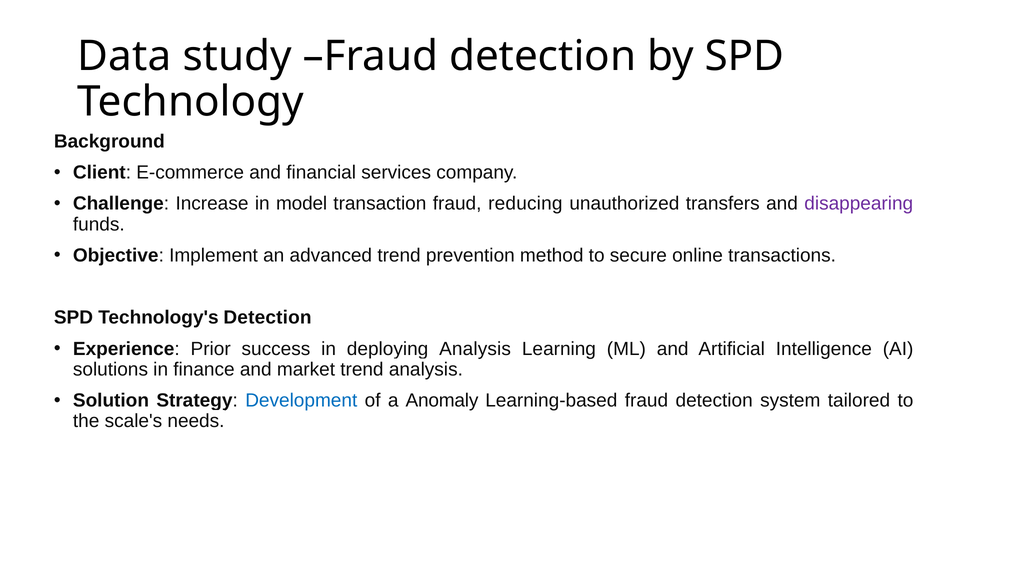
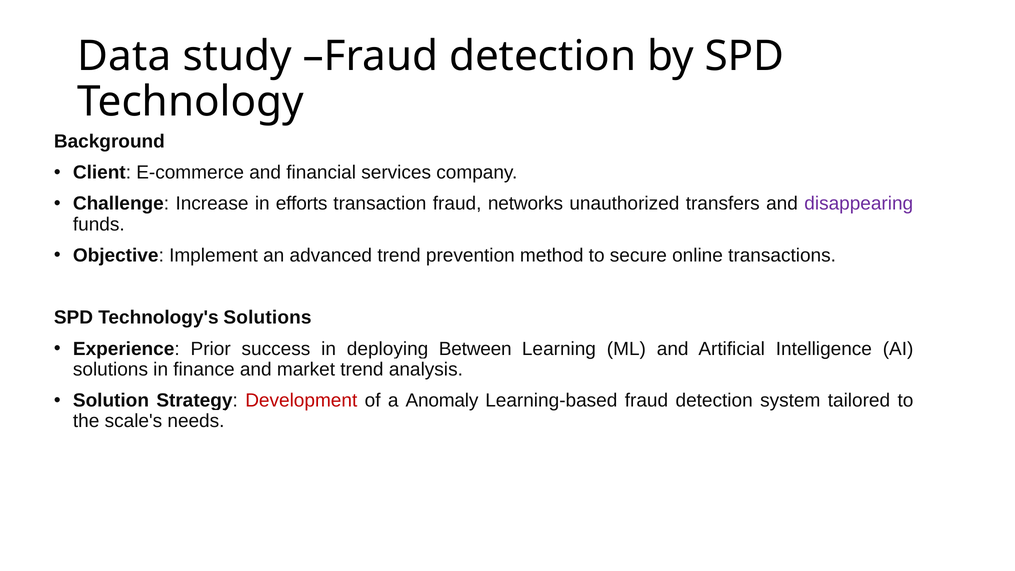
model: model -> efforts
reducing: reducing -> networks
Technology's Detection: Detection -> Solutions
deploying Analysis: Analysis -> Between
Development colour: blue -> red
